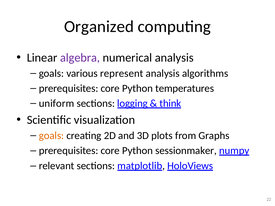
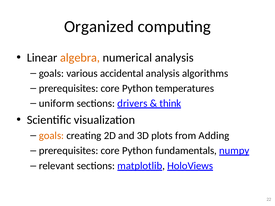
algebra colour: purple -> orange
represent: represent -> accidental
logging: logging -> drivers
Graphs: Graphs -> Adding
sessionmaker: sessionmaker -> fundamentals
